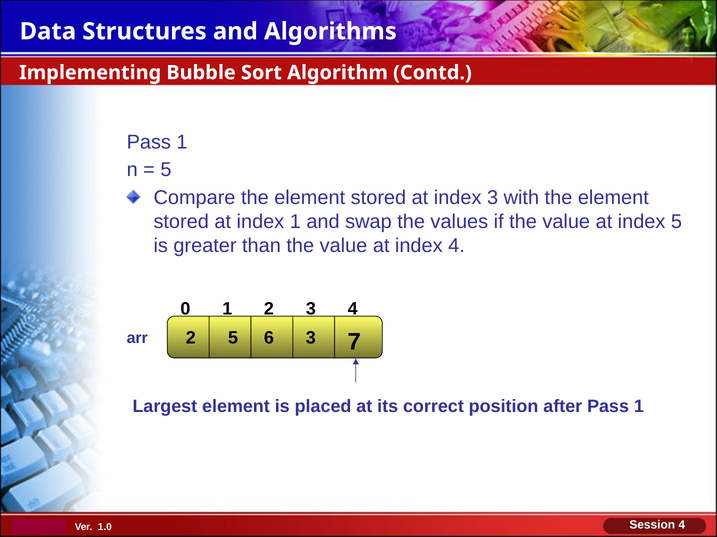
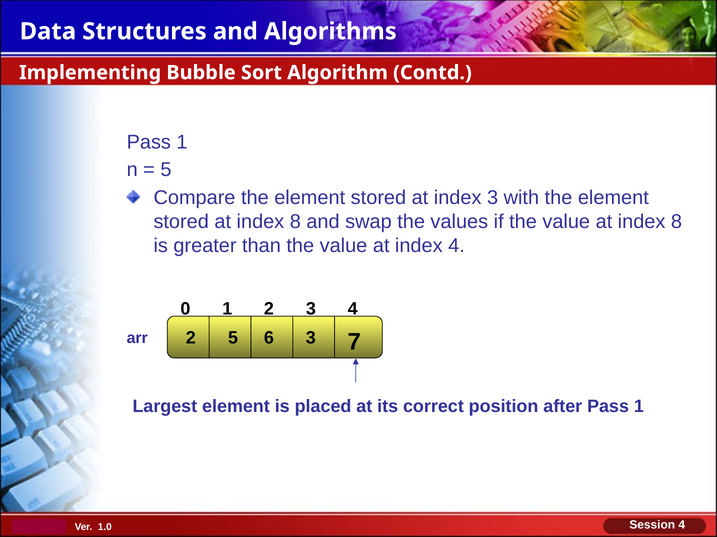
stored at index 1: 1 -> 8
value at index 5: 5 -> 8
